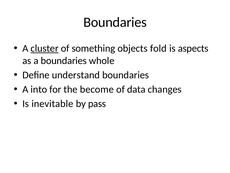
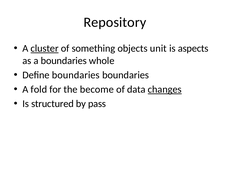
Boundaries at (115, 22): Boundaries -> Repository
fold: fold -> unit
Define understand: understand -> boundaries
into: into -> fold
changes underline: none -> present
inevitable: inevitable -> structured
